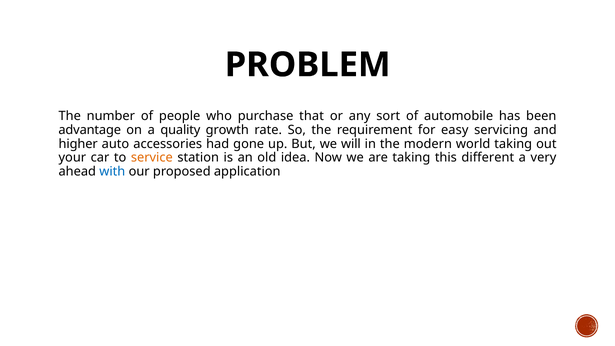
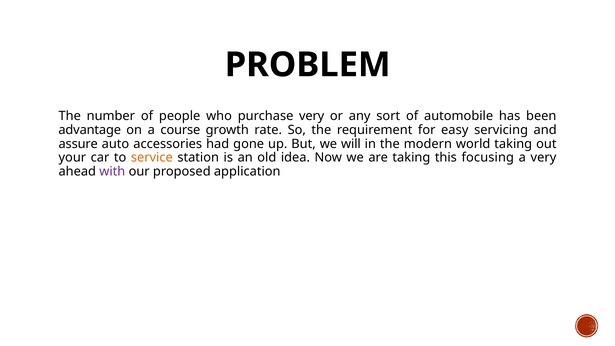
purchase that: that -> very
quality: quality -> course
higher: higher -> assure
different: different -> focusing
with colour: blue -> purple
